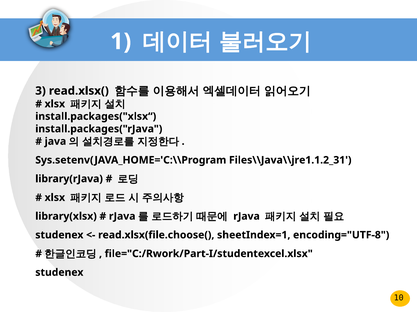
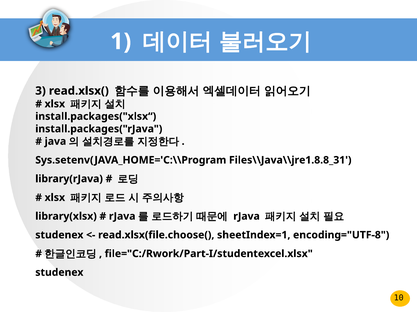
Files\\Java\\jre1.1.2_31: Files\\Java\\jre1.1.2_31 -> Files\\Java\\jre1.8.8_31
